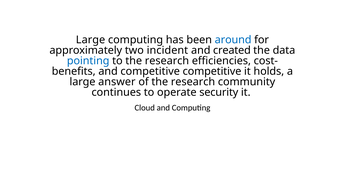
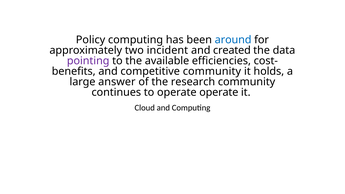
Large at (91, 40): Large -> Policy
pointing colour: blue -> purple
to the research: research -> available
competitive competitive: competitive -> community
operate security: security -> operate
